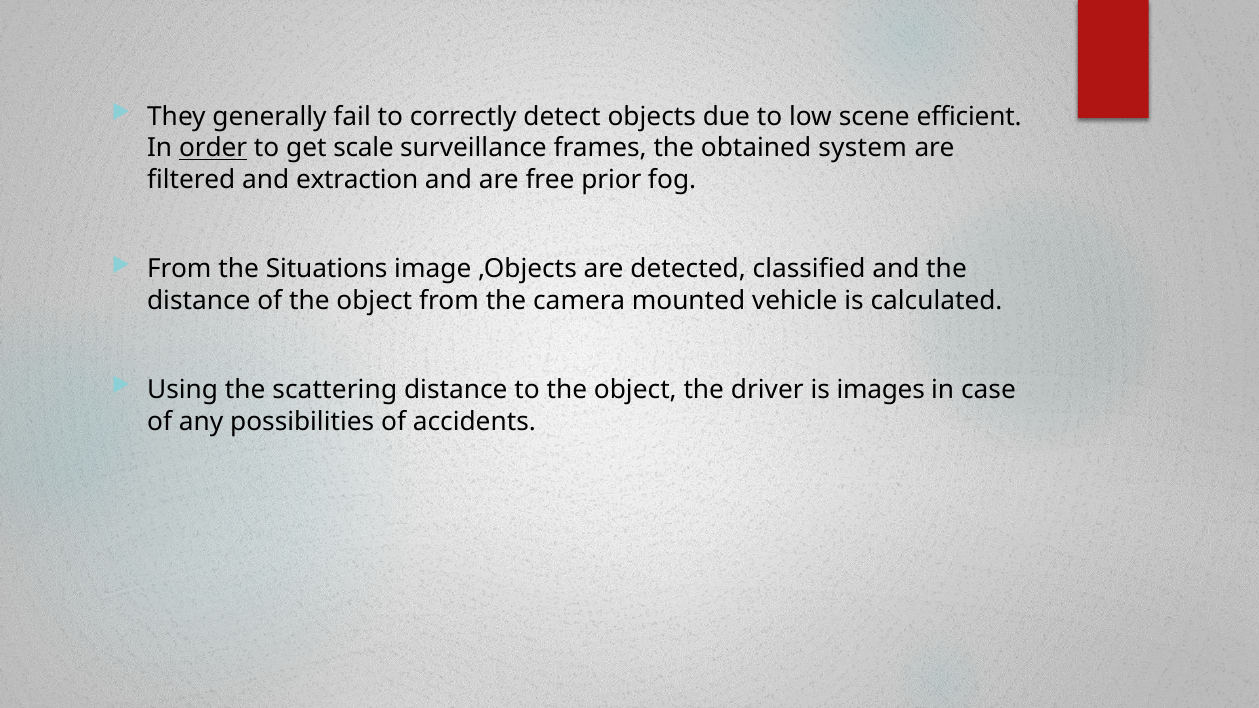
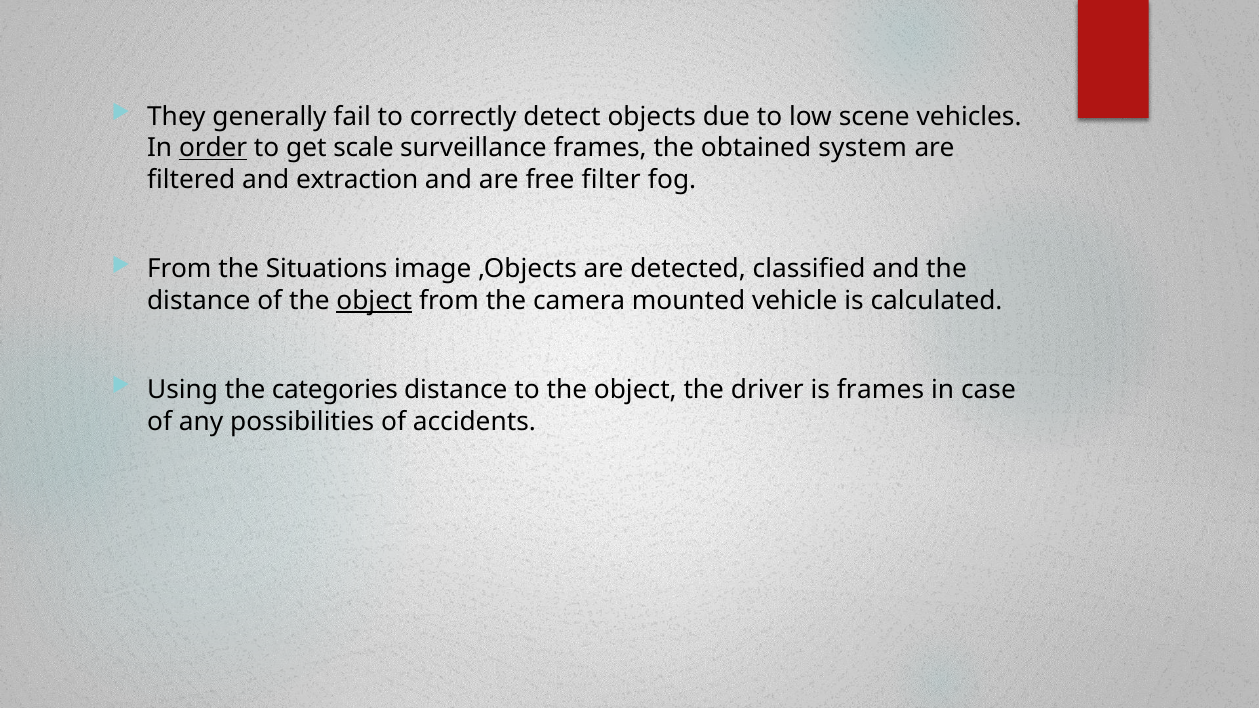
efficient: efficient -> vehicles
prior: prior -> filter
object at (374, 301) underline: none -> present
scattering: scattering -> categories
is images: images -> frames
